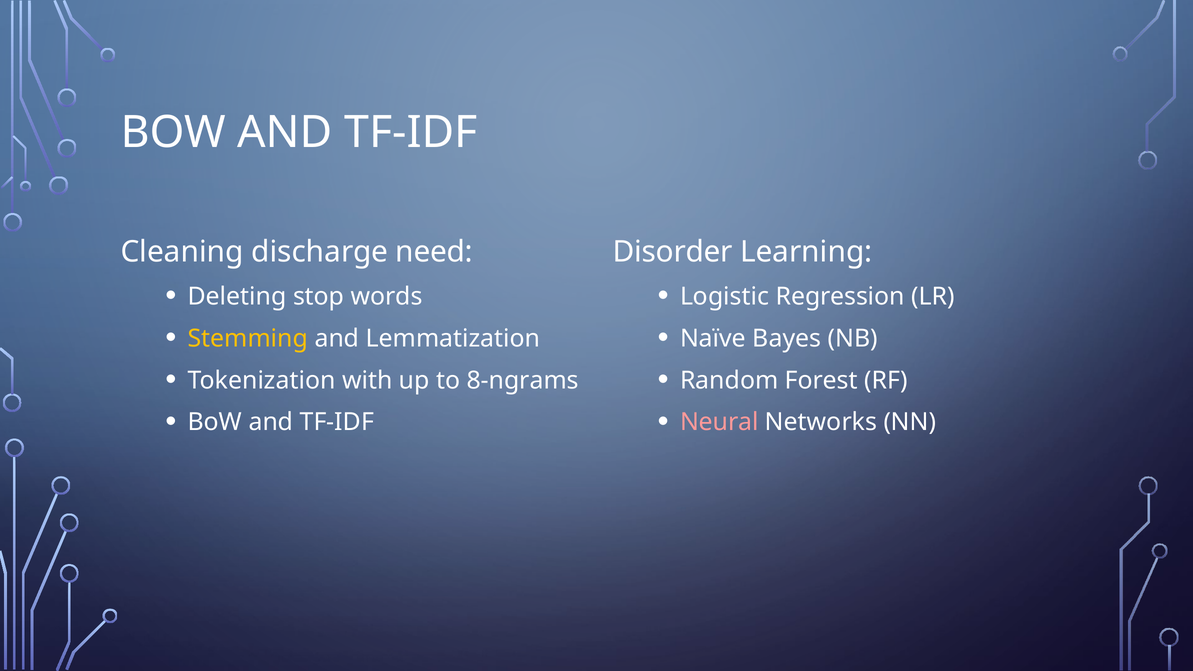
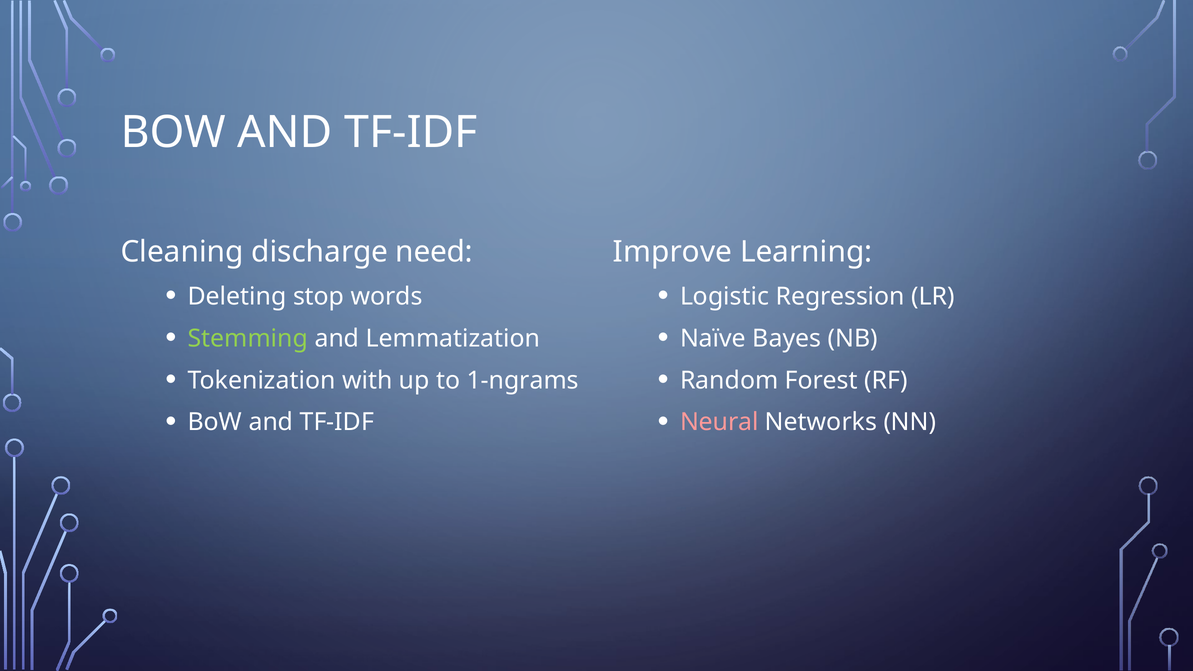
Disorder: Disorder -> Improve
Stemming colour: yellow -> light green
8-ngrams: 8-ngrams -> 1-ngrams
